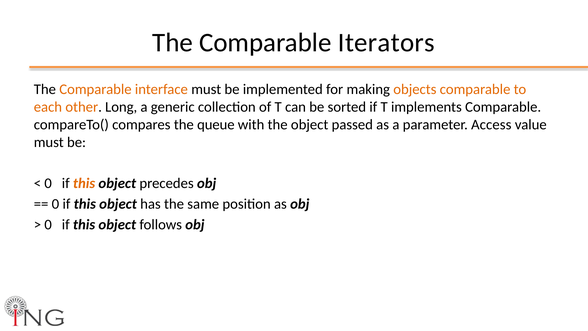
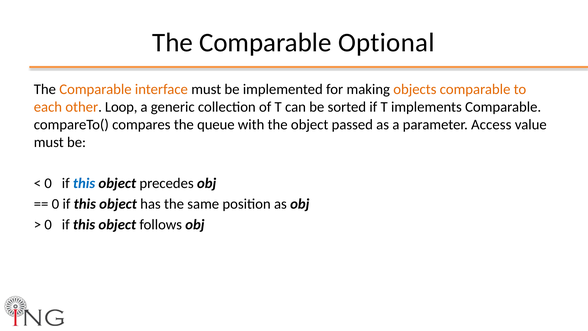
Iterators: Iterators -> Optional
Long: Long -> Loop
this at (84, 183) colour: orange -> blue
